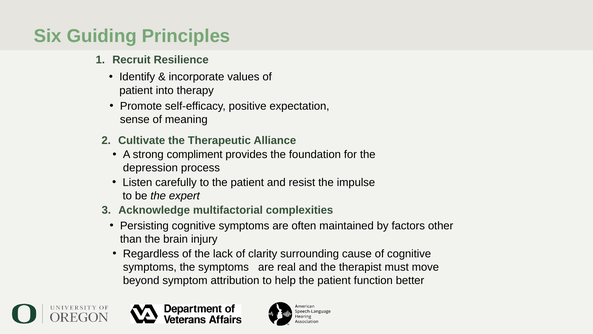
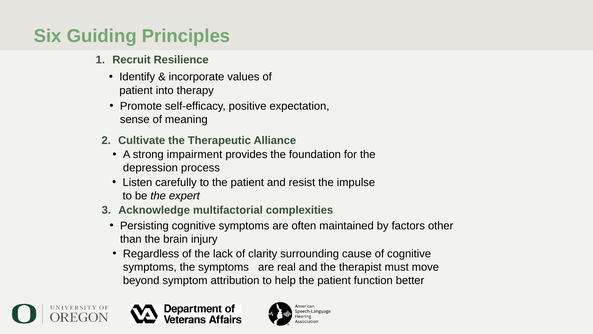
compliment: compliment -> impairment
